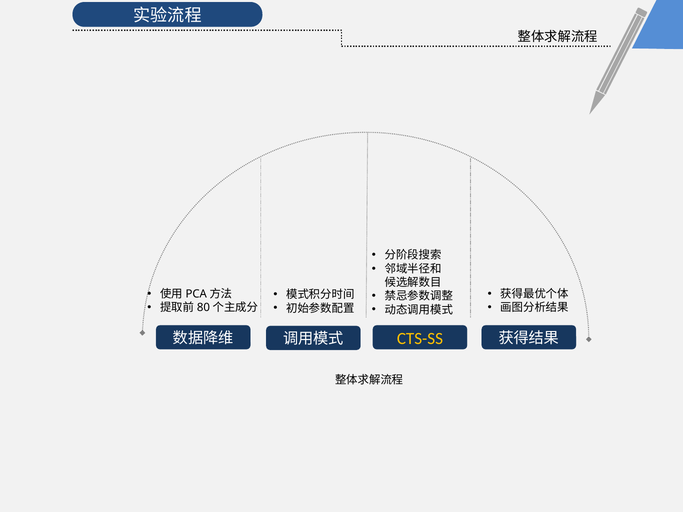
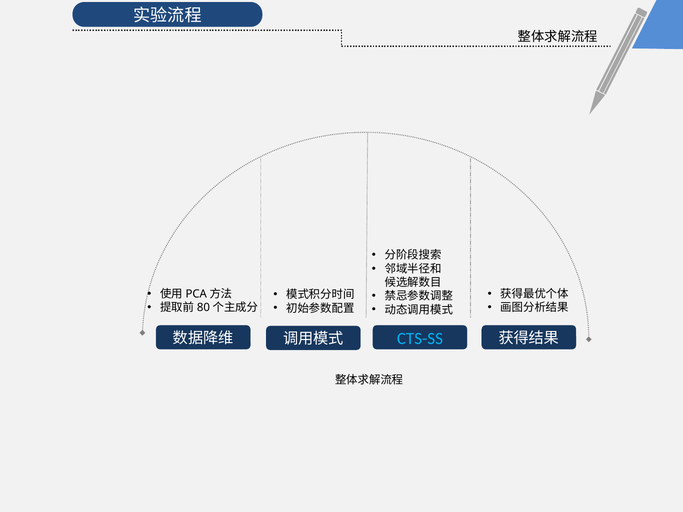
CTS-SS colour: yellow -> light blue
